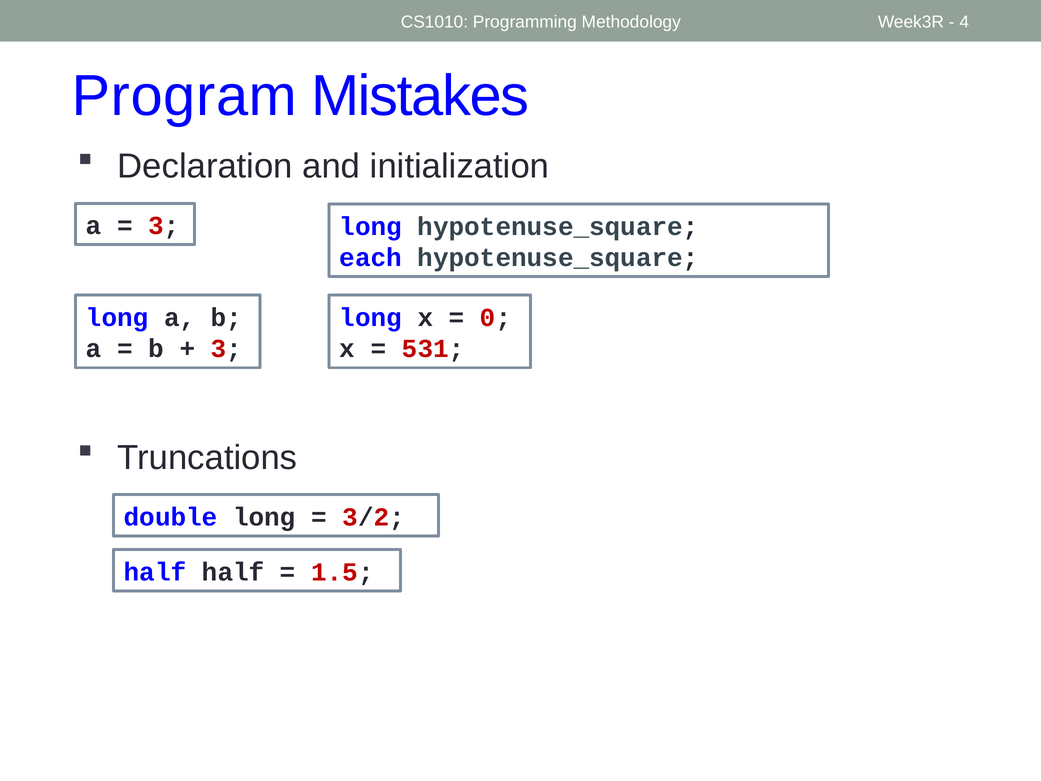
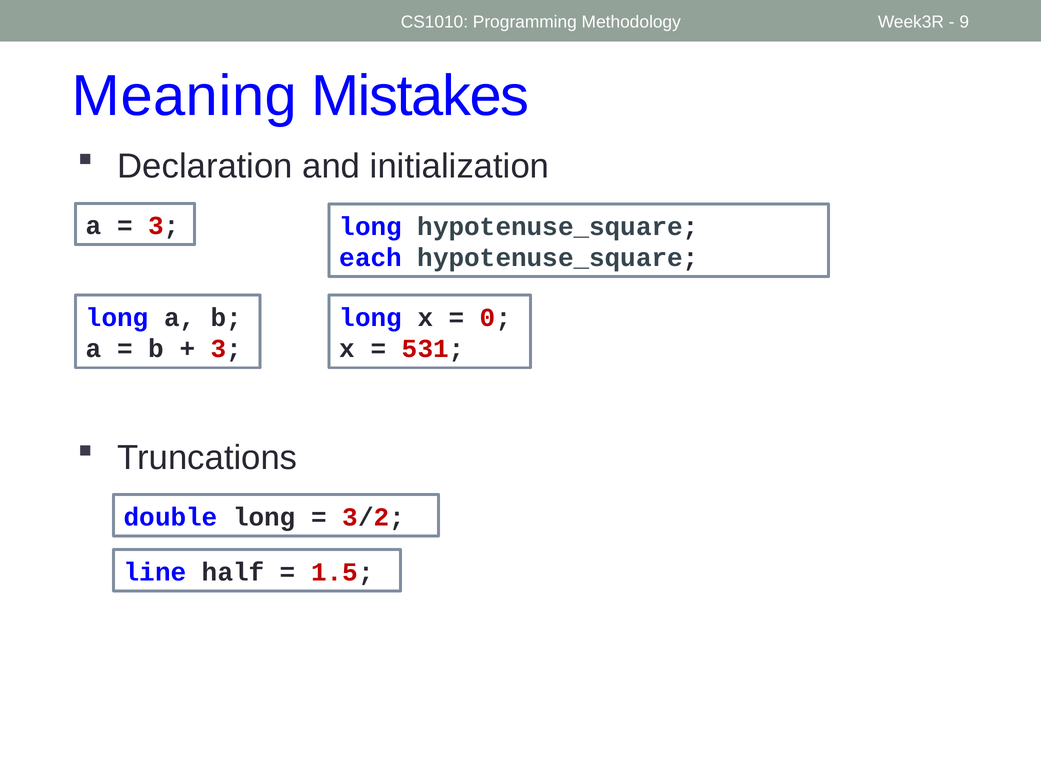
4: 4 -> 9
Program: Program -> Meaning
half at (155, 572): half -> line
